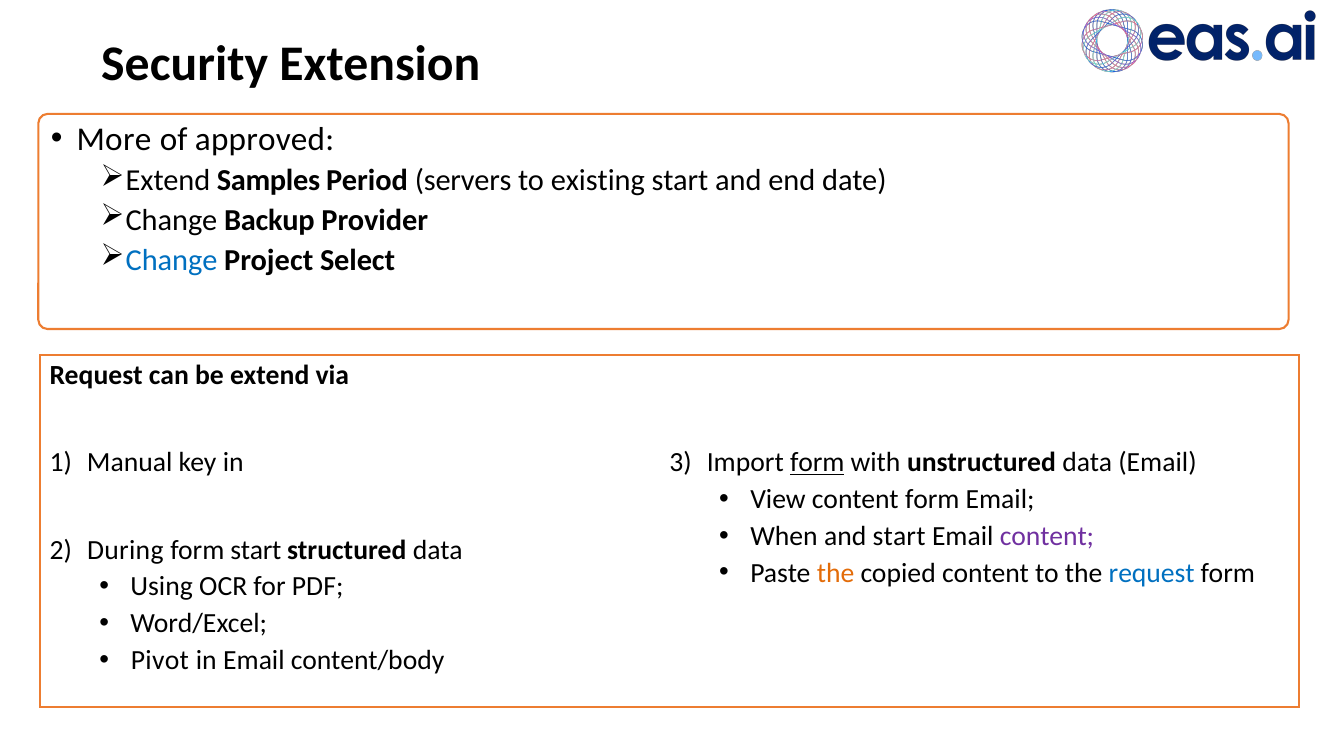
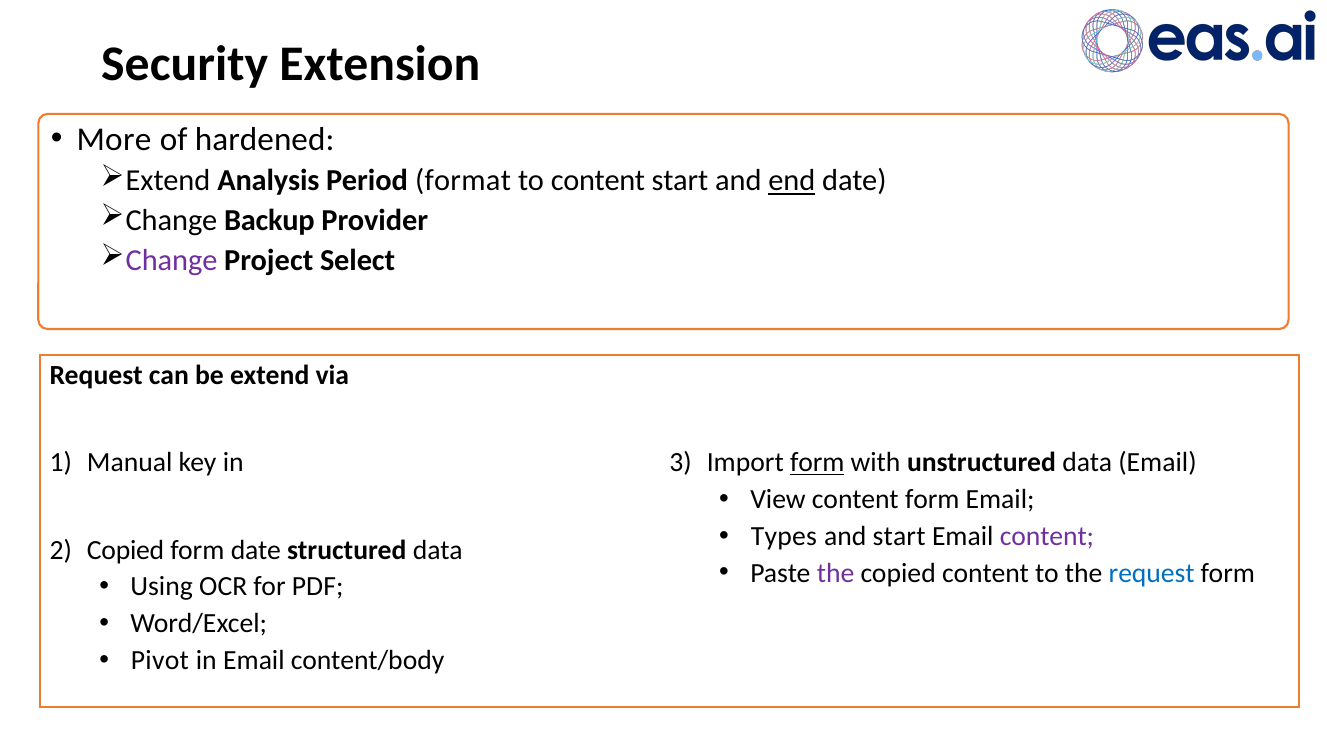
approved: approved -> hardened
Samples: Samples -> Analysis
servers: servers -> format
to existing: existing -> content
end underline: none -> present
Change at (172, 260) colour: blue -> purple
When: When -> Types
During at (125, 550): During -> Copied
form start: start -> date
the at (836, 573) colour: orange -> purple
